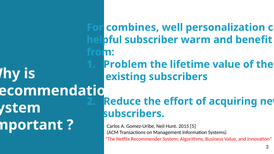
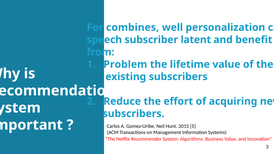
helpful: helpful -> speech
warm: warm -> latent
